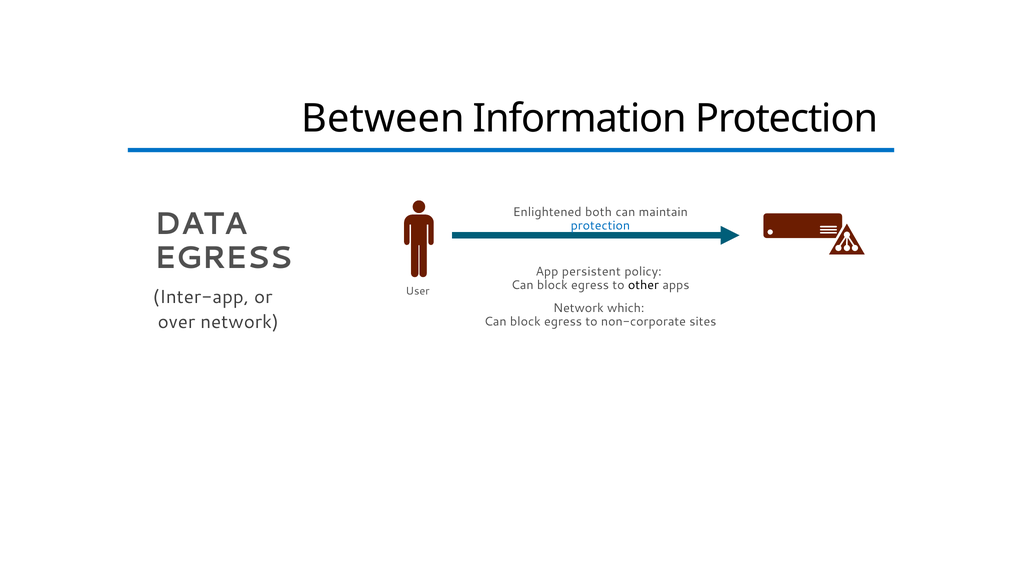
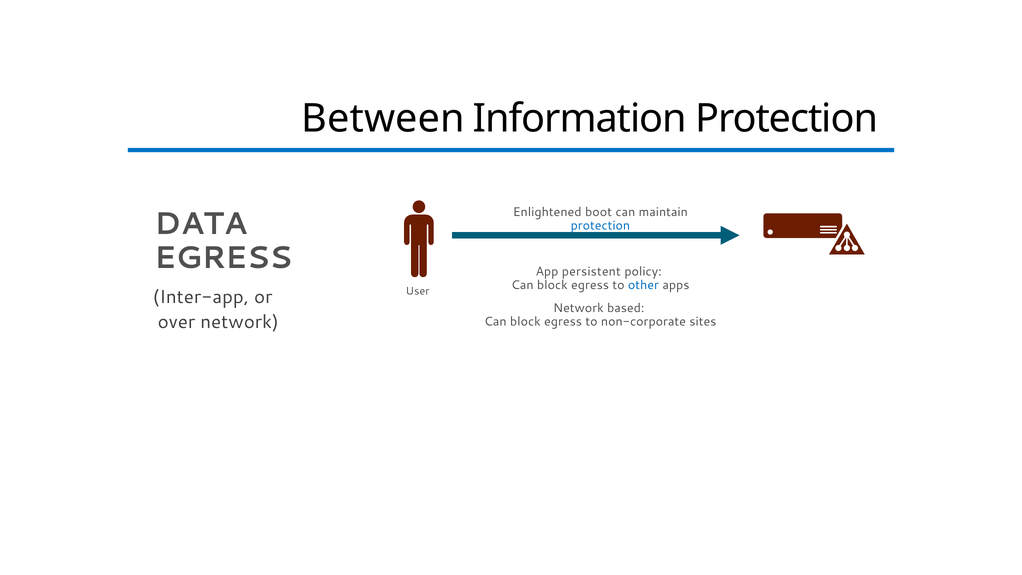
both: both -> boot
other colour: black -> blue
which: which -> based
